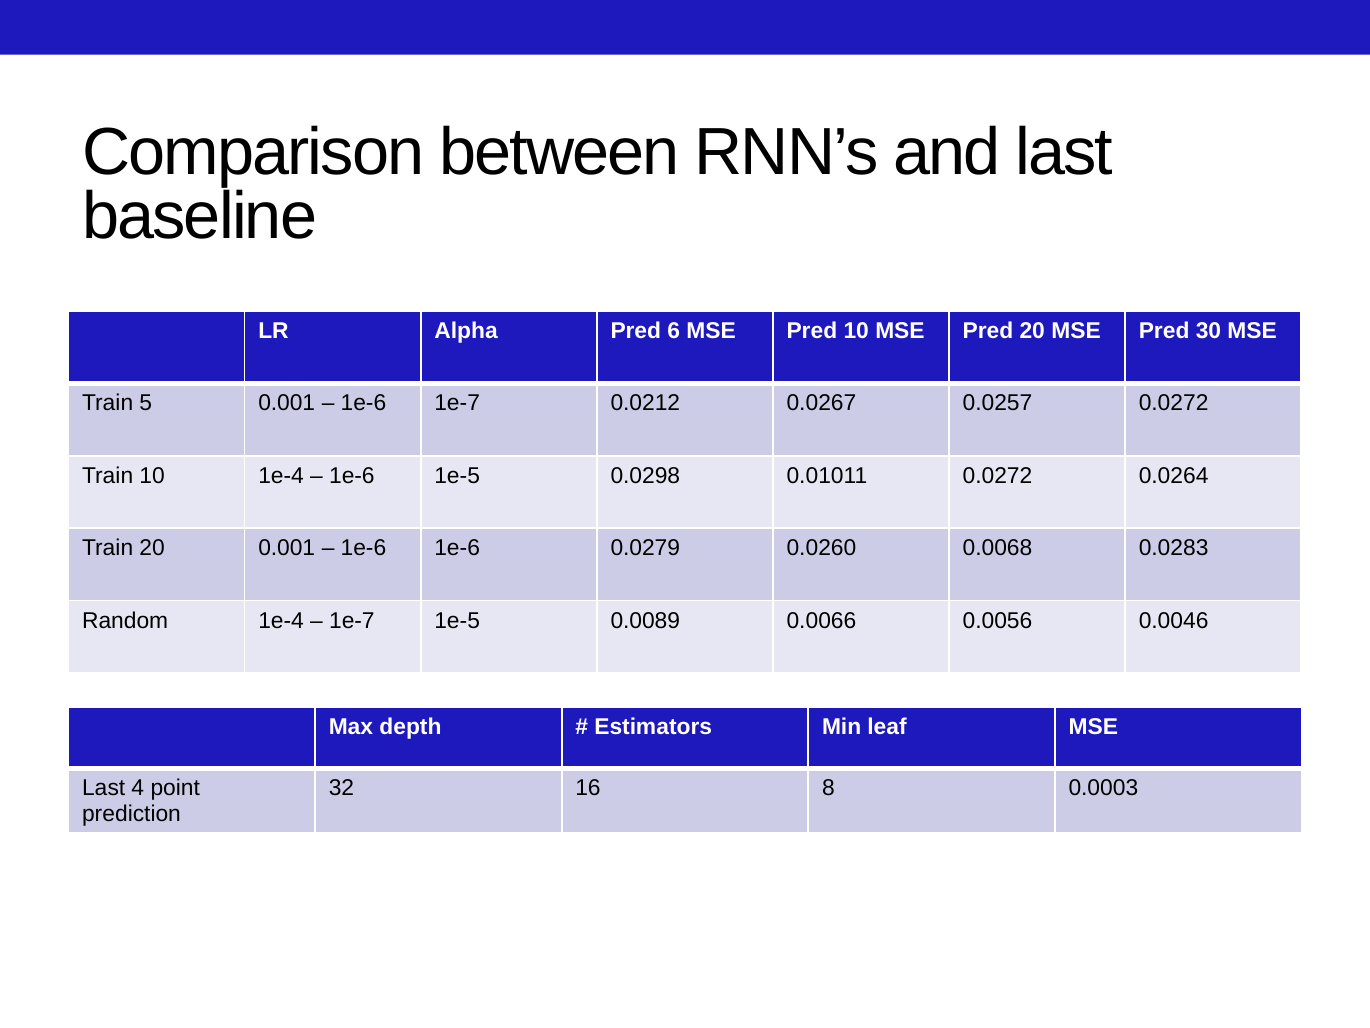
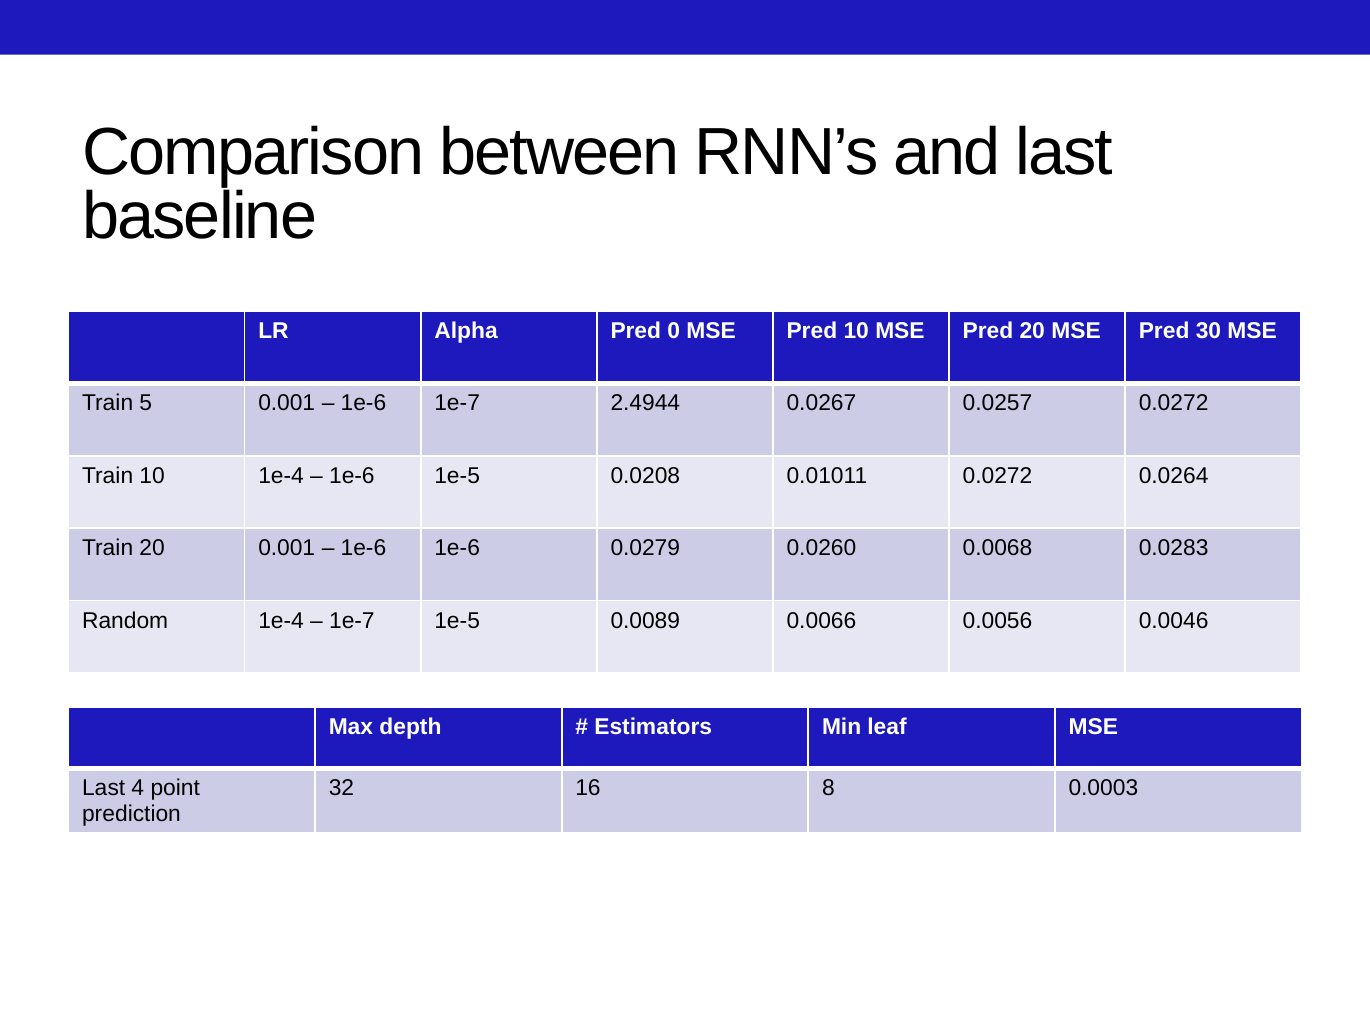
6: 6 -> 0
0.0212: 0.0212 -> 2.4944
0.0298: 0.0298 -> 0.0208
